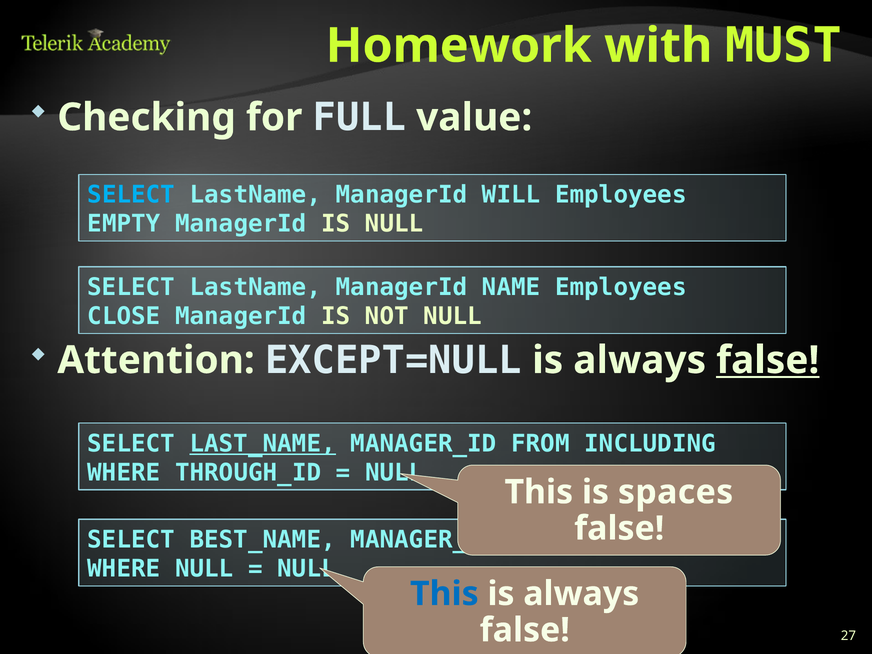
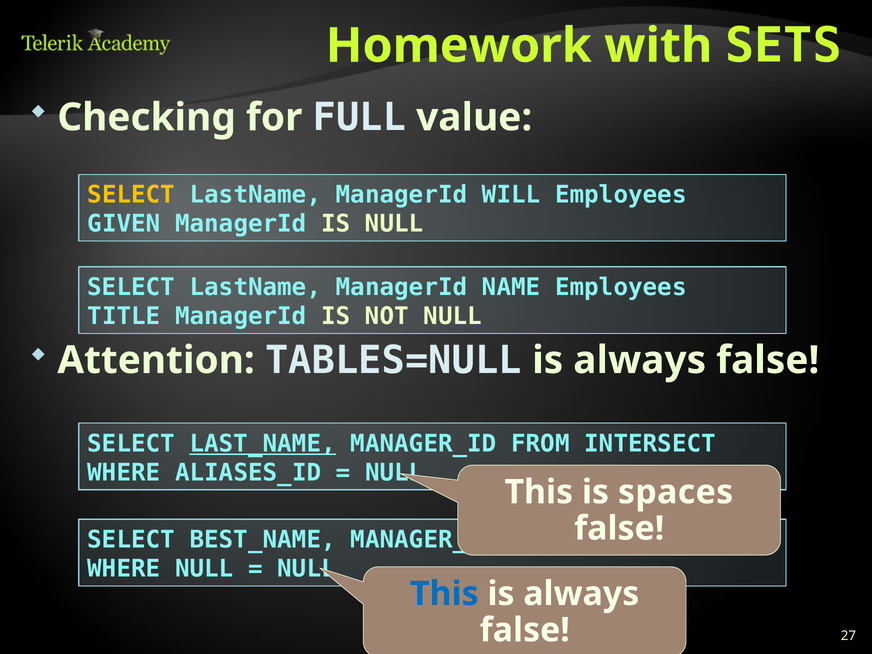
MUST: MUST -> SETS
SELECT at (131, 195) colour: light blue -> yellow
EMPTY: EMPTY -> GIVEN
CLOSE: CLOSE -> TITLE
EXCEPT=NULL: EXCEPT=NULL -> TABLES=NULL
false at (768, 360) underline: present -> none
INCLUDING: INCLUDING -> INTERSECT
THROUGH_ID: THROUGH_ID -> ALIASES_ID
